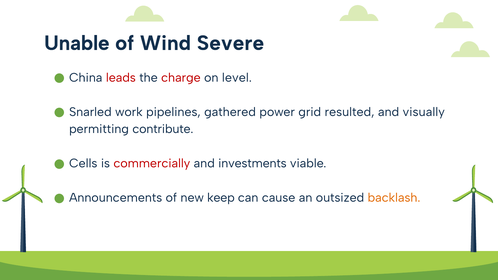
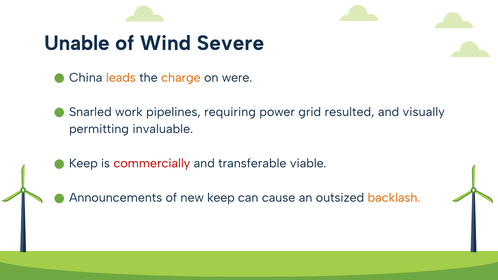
leads colour: red -> orange
charge colour: red -> orange
level: level -> were
gathered: gathered -> requiring
contribute: contribute -> invaluable
Cells at (83, 163): Cells -> Keep
investments: investments -> transferable
